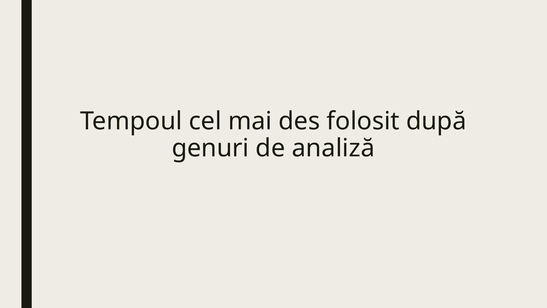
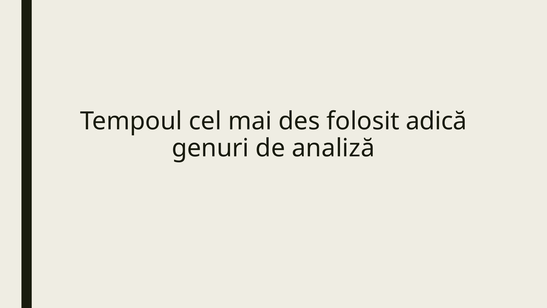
după: după -> adică
